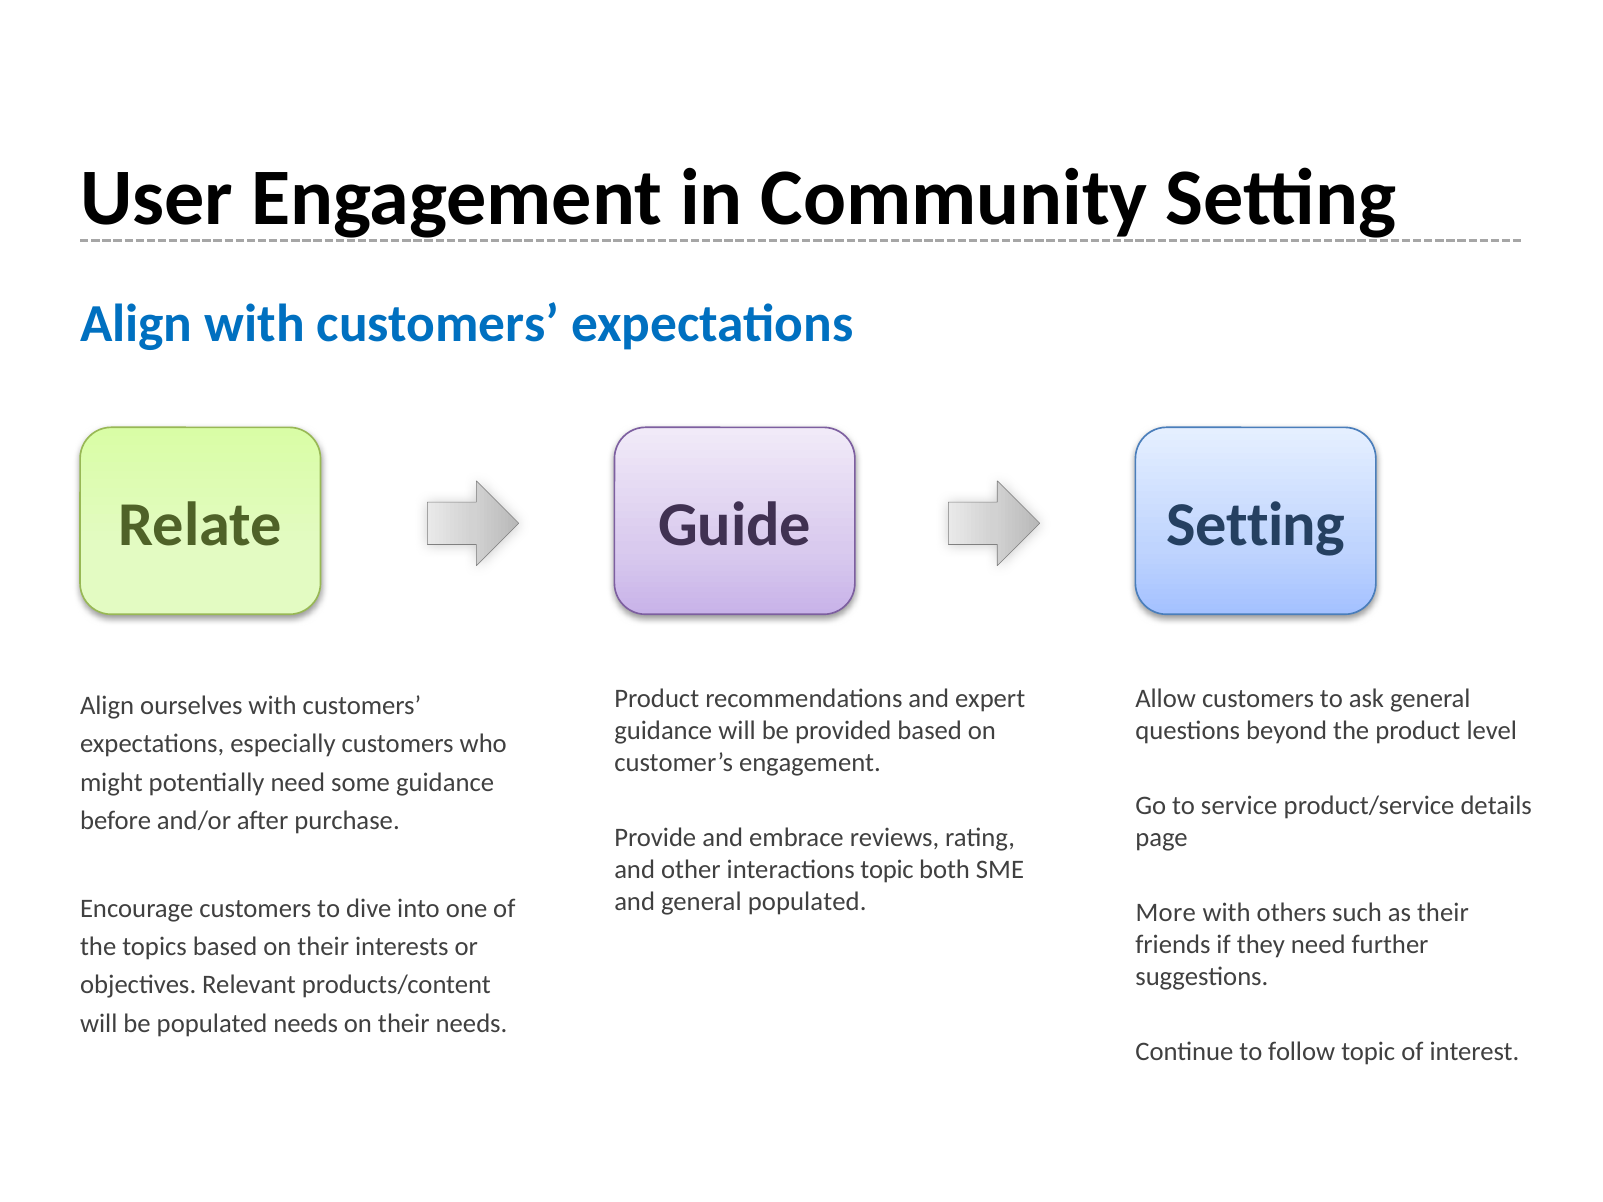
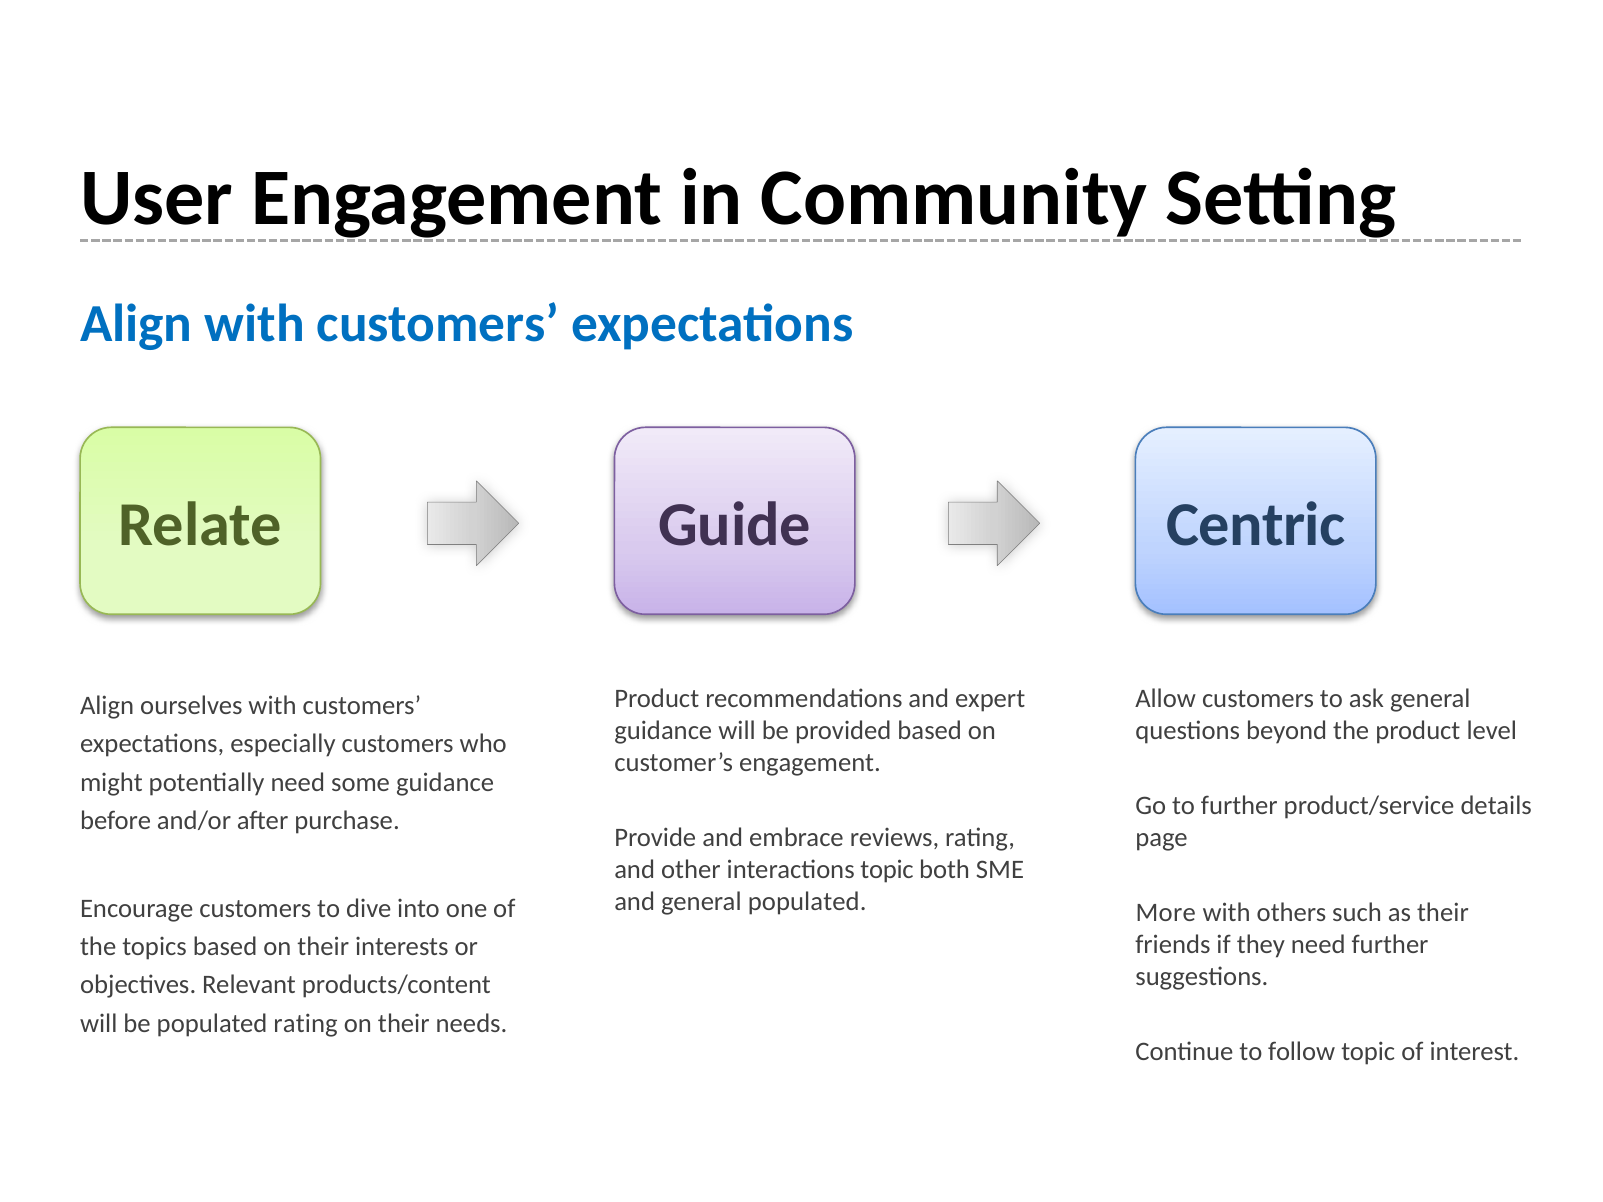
Guide Setting: Setting -> Centric
to service: service -> further
populated needs: needs -> rating
